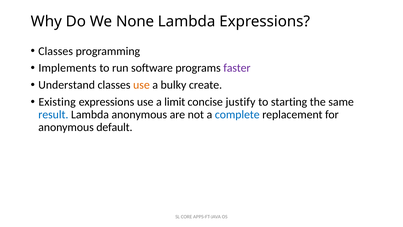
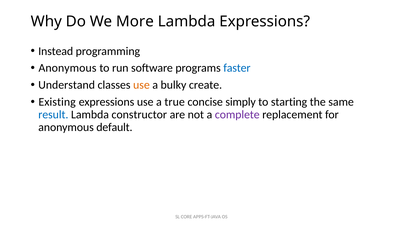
None: None -> More
Classes at (56, 51): Classes -> Instead
Implements at (67, 68): Implements -> Anonymous
faster colour: purple -> blue
limit: limit -> true
justify: justify -> simply
Lambda anonymous: anonymous -> constructor
complete colour: blue -> purple
